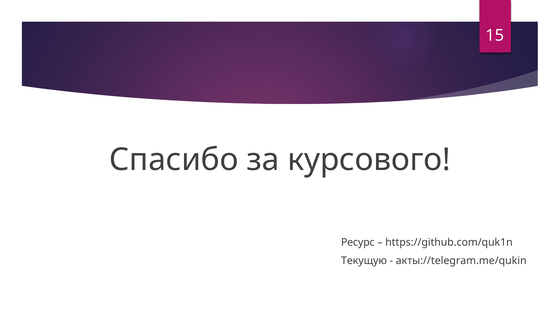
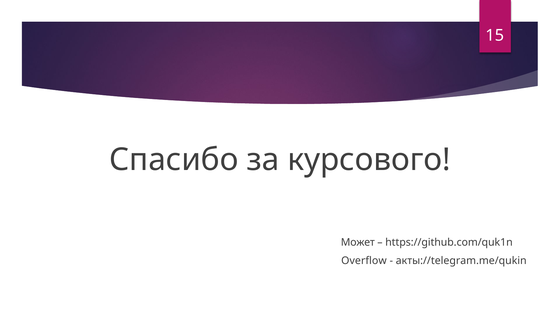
Ресурс: Ресурс -> Может
Текущую: Текущую -> Overflow
